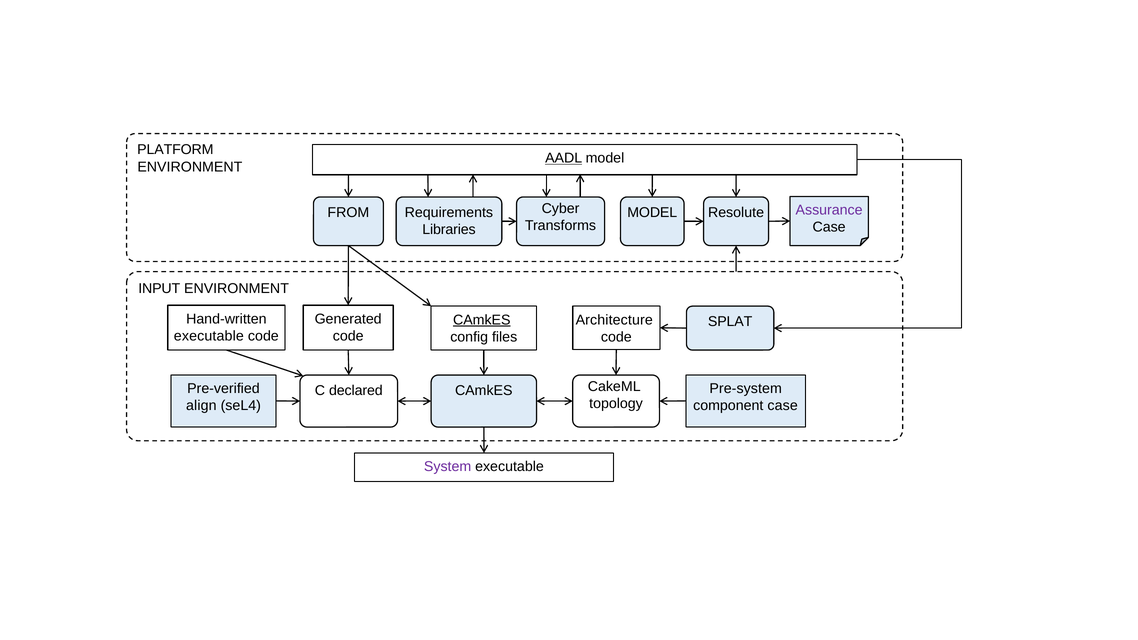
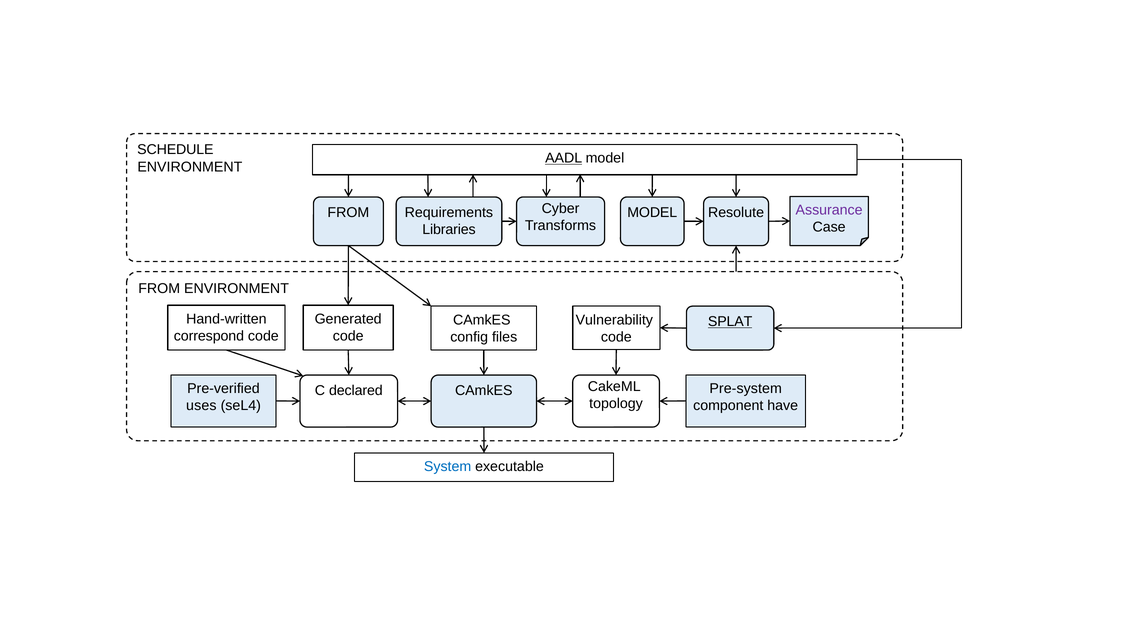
PLATFORM: PLATFORM -> SCHEDULE
INPUT at (159, 289): INPUT -> FROM
CAmkES at (482, 320) underline: present -> none
Architecture: Architecture -> Vulnerability
SPLAT underline: none -> present
executable at (209, 336): executable -> correspond
align: align -> uses
component case: case -> have
System colour: purple -> blue
